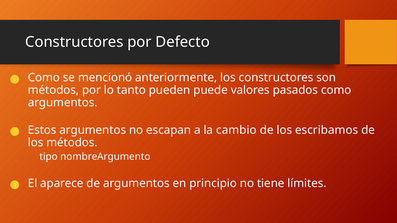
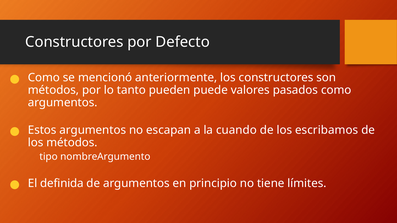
cambio: cambio -> cuando
aparece: aparece -> definida
